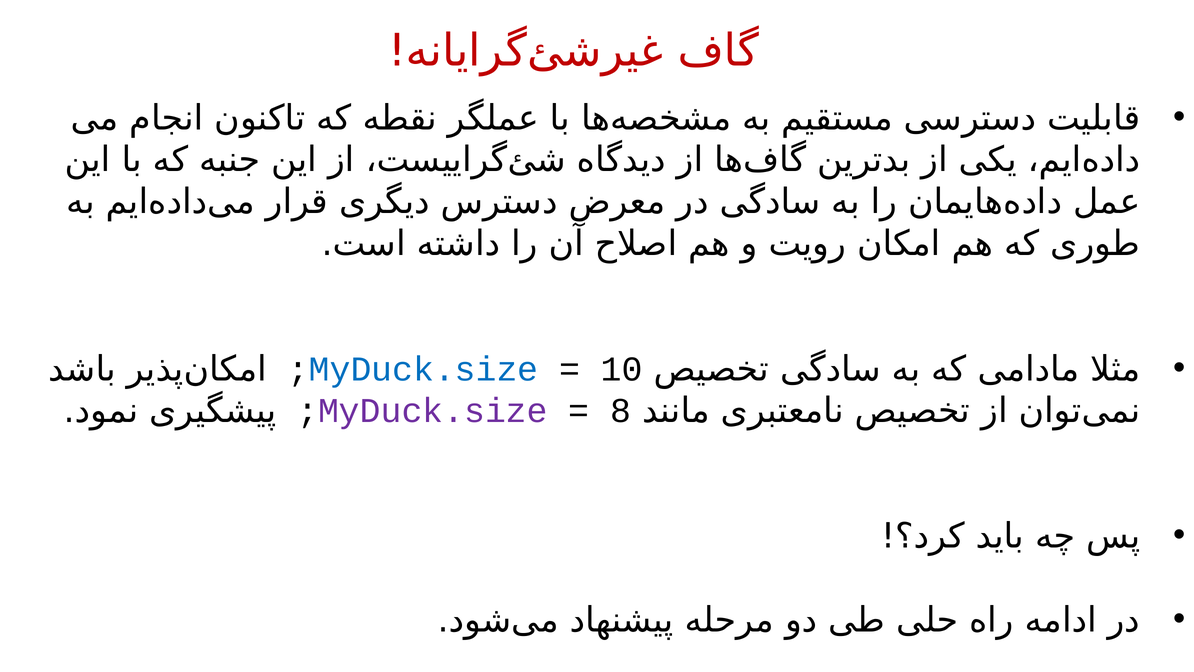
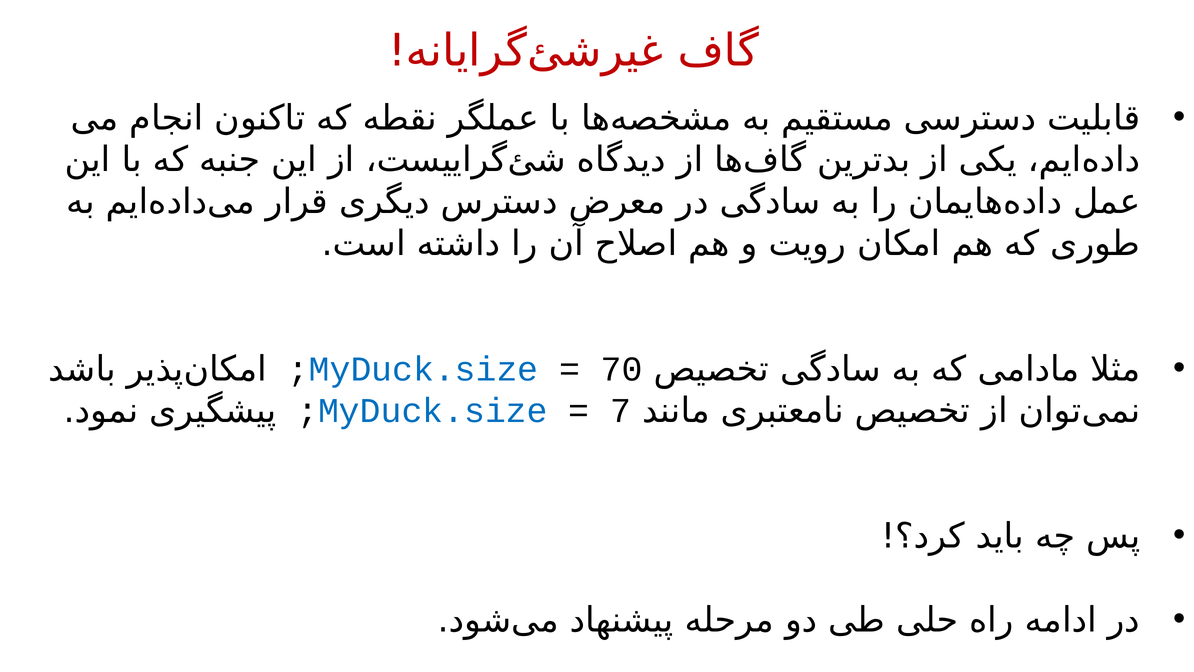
10: 10 -> 70
MyDuck.size at (433, 411) colour: purple -> blue
8: 8 -> 7
